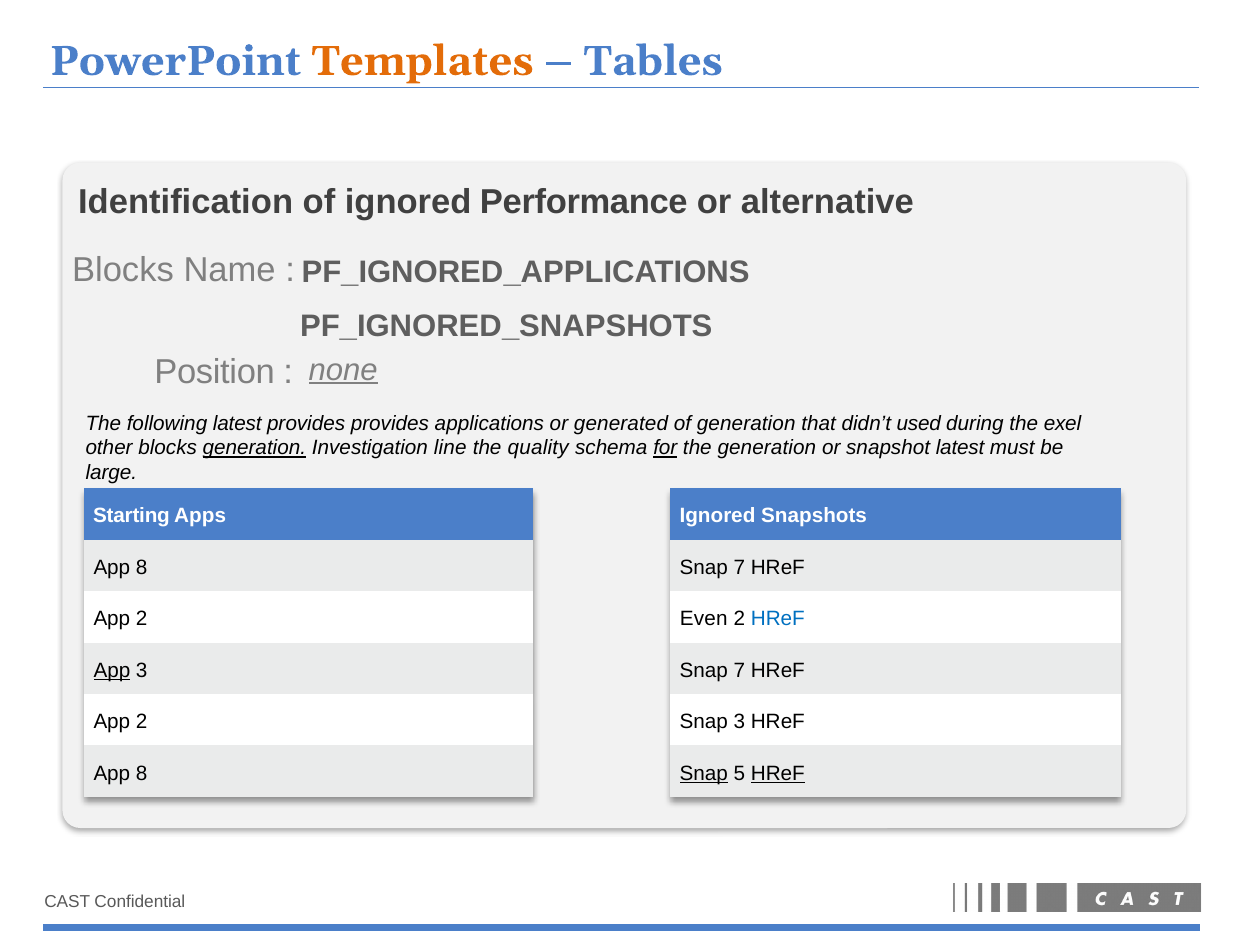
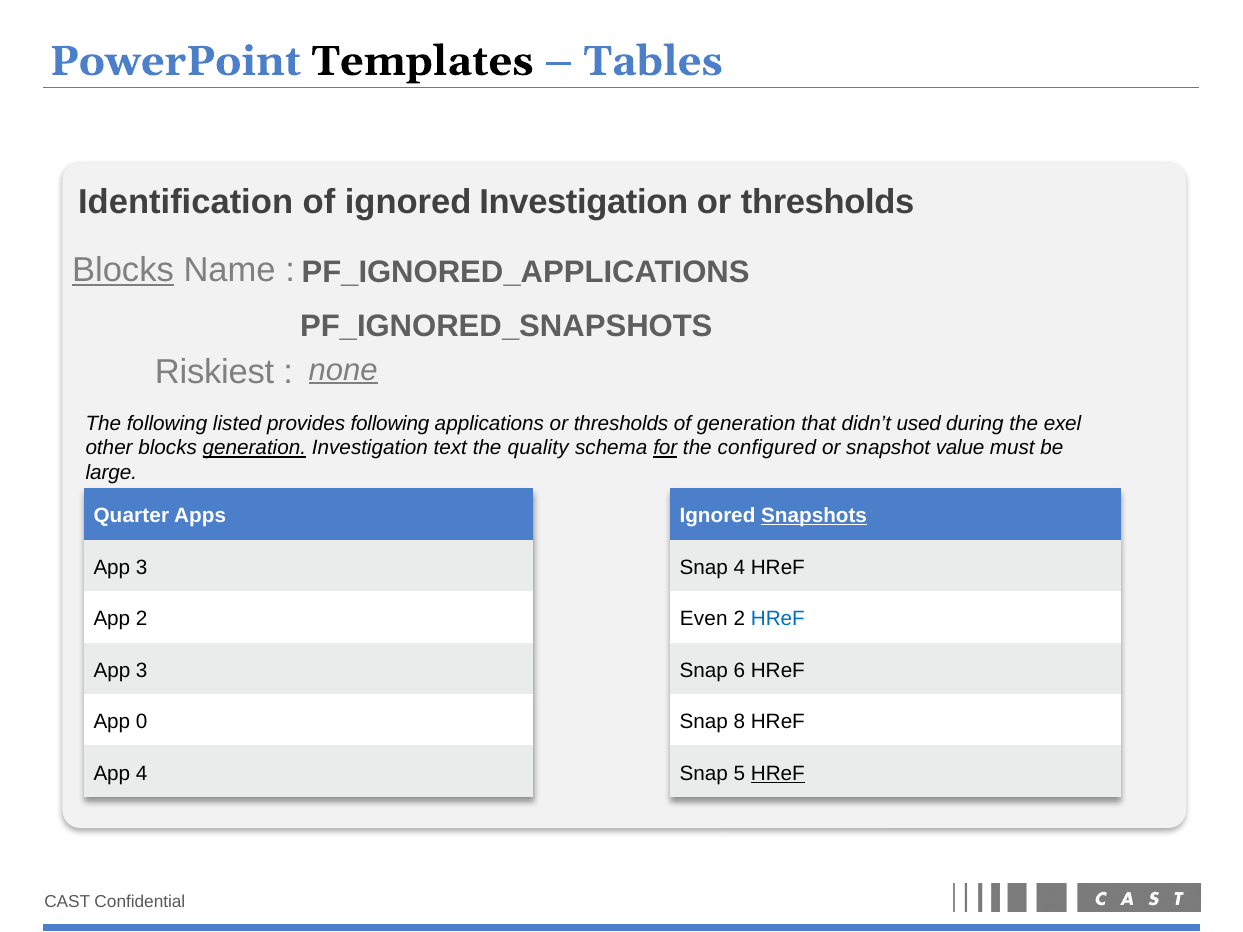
Templates colour: orange -> black
ignored Performance: Performance -> Investigation
alternative at (827, 202): alternative -> thresholds
Blocks at (123, 270) underline: none -> present
Position: Position -> Riskiest
following latest: latest -> listed
provides provides: provides -> following
applications or generated: generated -> thresholds
line: line -> text
the generation: generation -> configured
snapshot latest: latest -> value
Starting: Starting -> Quarter
Snapshots underline: none -> present
8 at (142, 568): 8 -> 3
7 at (739, 568): 7 -> 4
App at (112, 671) underline: present -> none
7 at (739, 671): 7 -> 6
2 at (142, 722): 2 -> 0
Snap 3: 3 -> 8
8 at (142, 774): 8 -> 4
Snap at (704, 774) underline: present -> none
